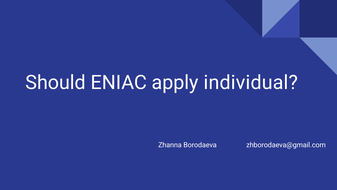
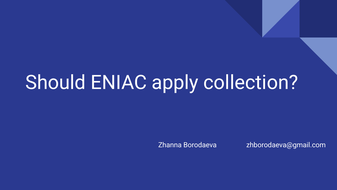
individual: individual -> collection
